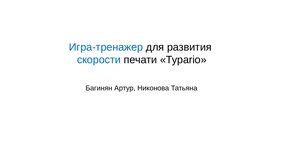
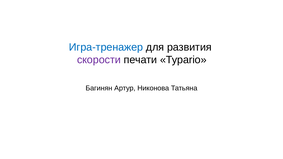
скорости colour: blue -> purple
